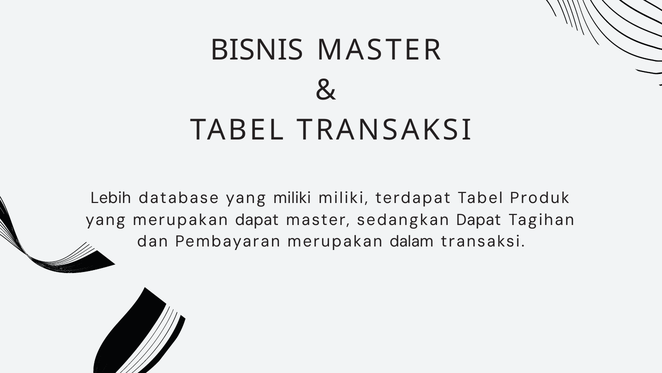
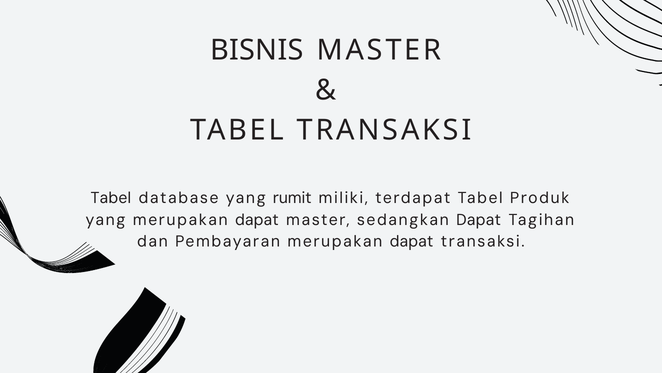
Lebih at (111, 198): Lebih -> Tabel
yang miliki: miliki -> rumit
Pembayaran merupakan dalam: dalam -> dapat
